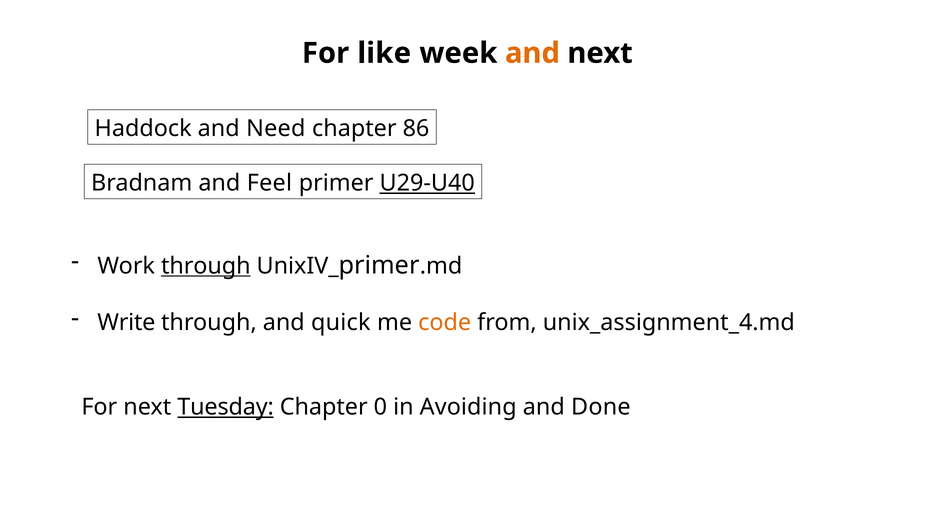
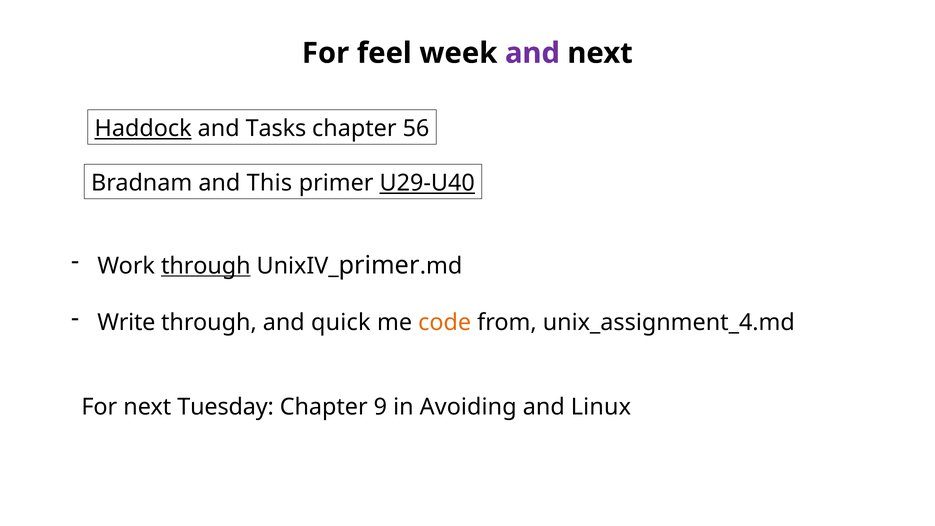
like: like -> feel
and at (532, 53) colour: orange -> purple
Haddock underline: none -> present
Need: Need -> Tasks
86: 86 -> 56
Feel: Feel -> This
Tuesday underline: present -> none
0: 0 -> 9
Done: Done -> Linux
